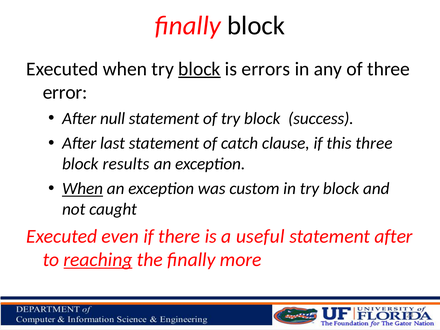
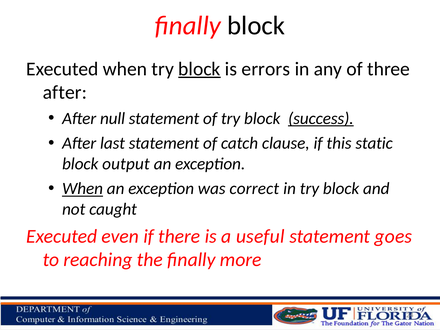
error at (65, 92): error -> after
success underline: none -> present
this three: three -> static
results: results -> output
custom: custom -> correct
statement after: after -> goes
reaching underline: present -> none
